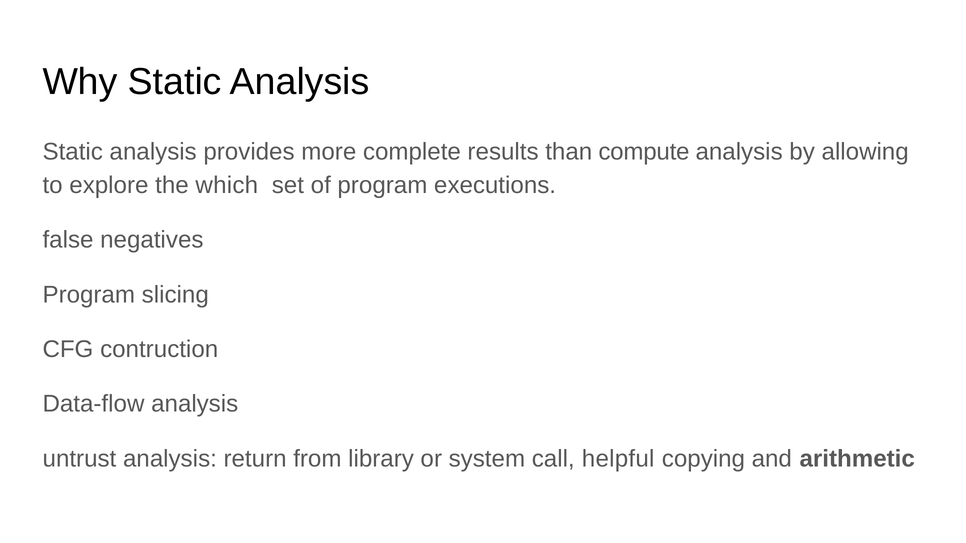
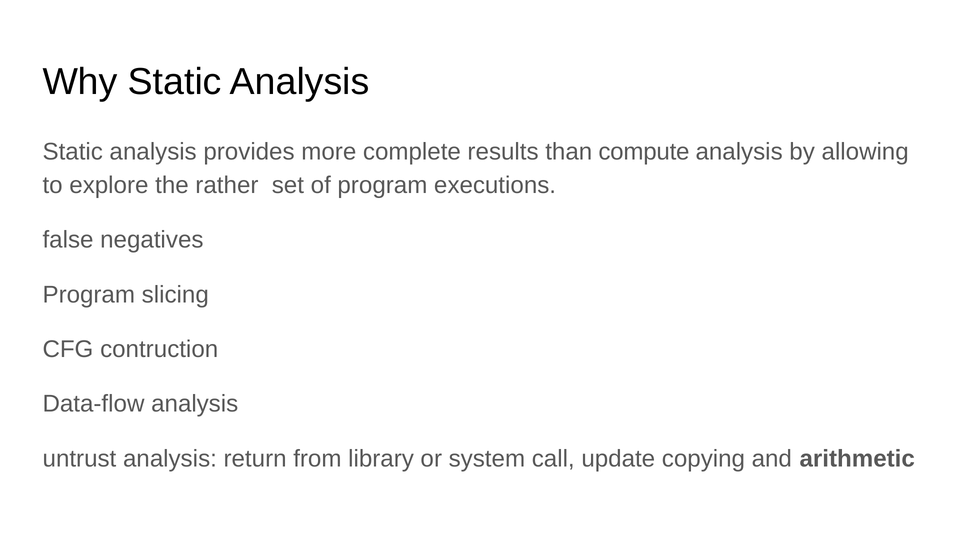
which: which -> rather
helpful: helpful -> update
